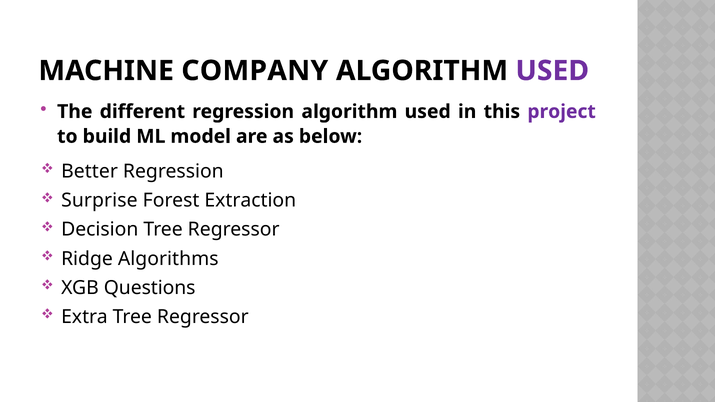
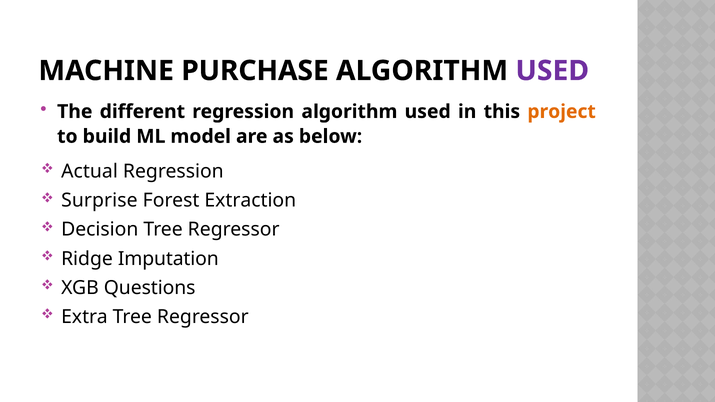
COMPANY: COMPANY -> PURCHASE
project colour: purple -> orange
Better: Better -> Actual
Algorithms: Algorithms -> Imputation
